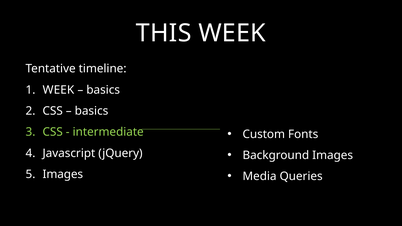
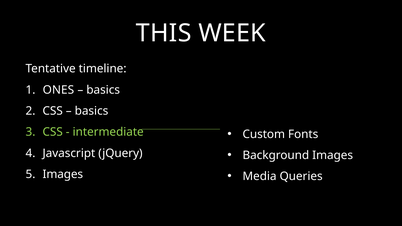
WEEK at (58, 90): WEEK -> ONES
